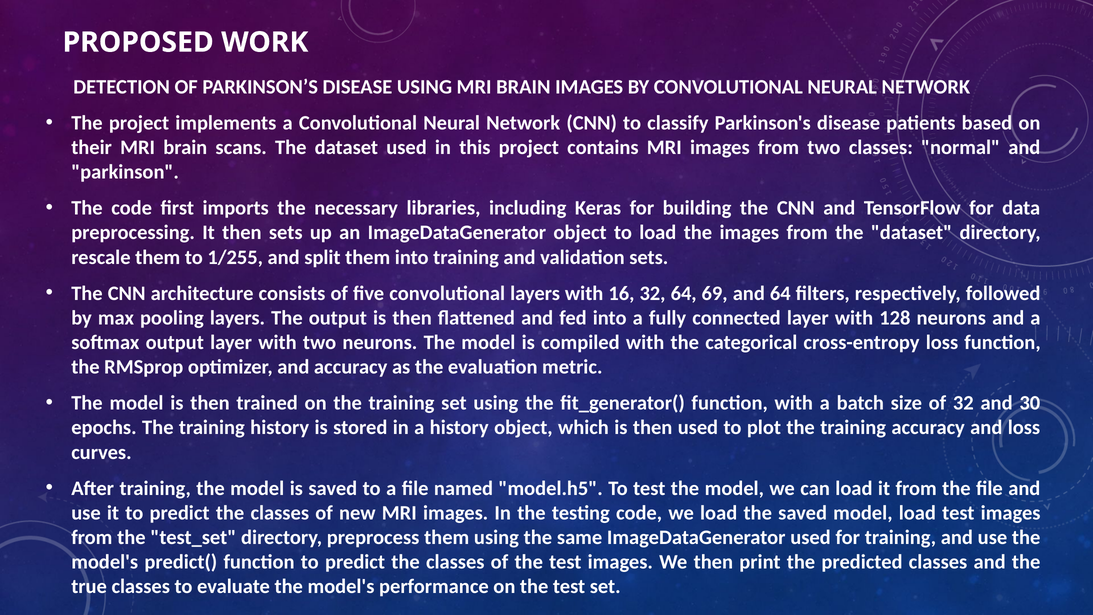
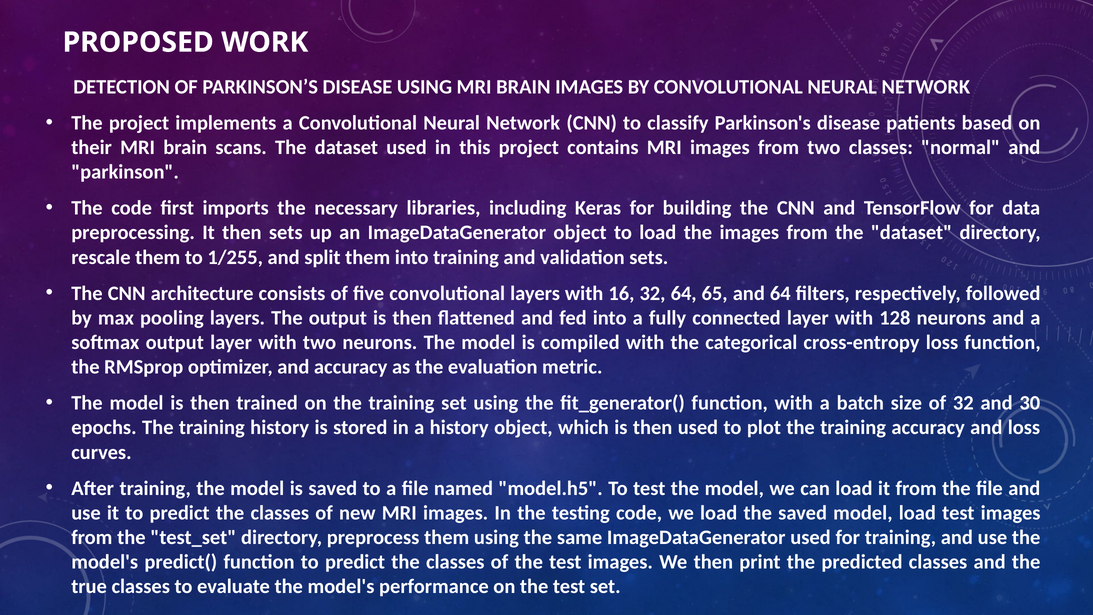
69: 69 -> 65
